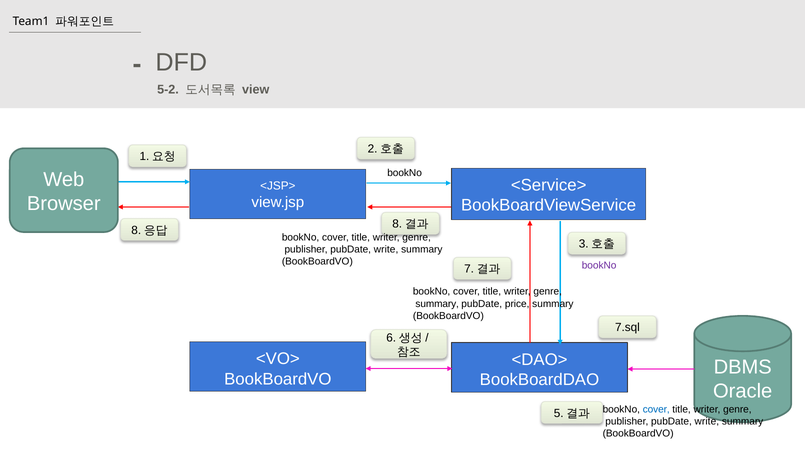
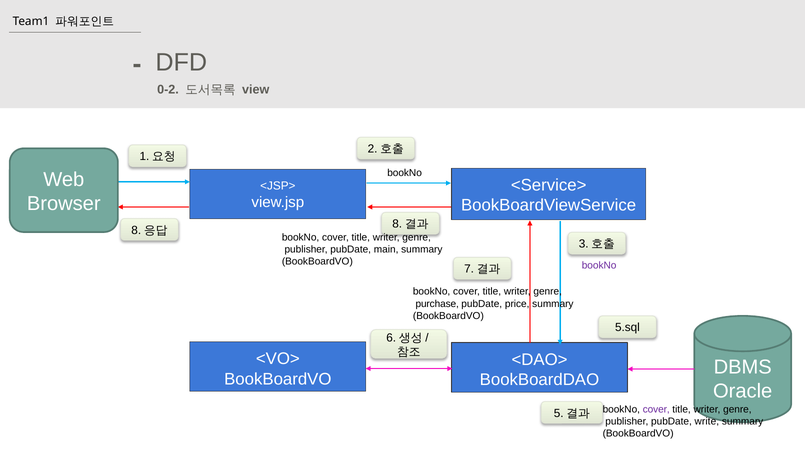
5-2: 5-2 -> 0-2
write at (386, 249): write -> main
summary at (437, 304): summary -> purchase
7.sql: 7.sql -> 5.sql
cover at (656, 409) colour: blue -> purple
